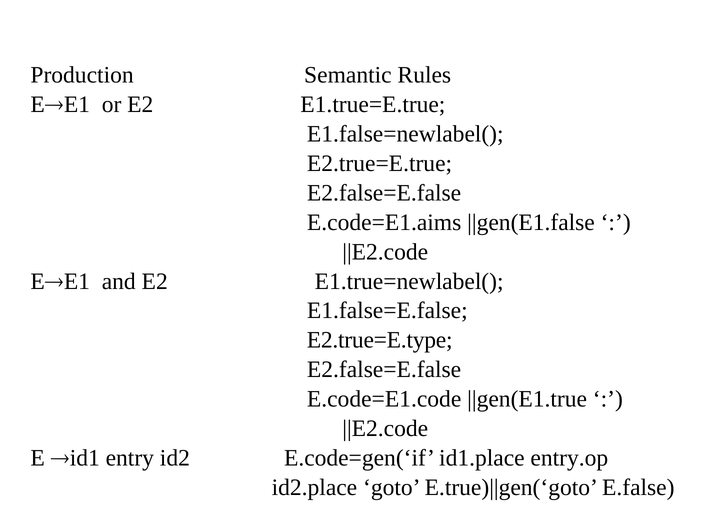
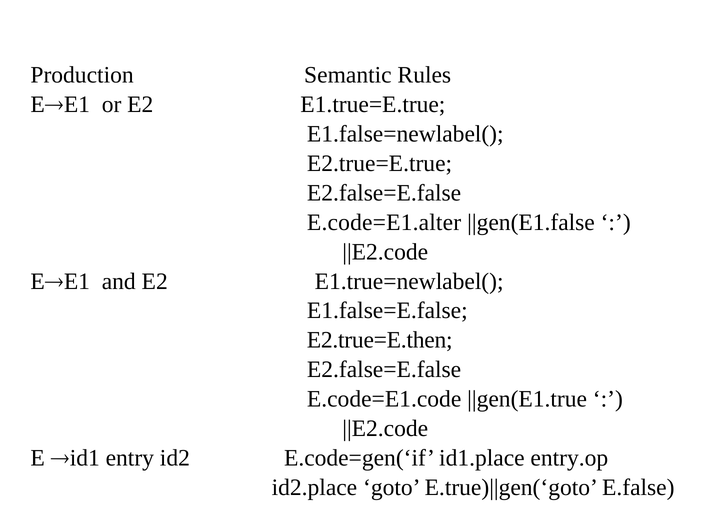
E.code=E1.aims: E.code=E1.aims -> E.code=E1.alter
E2.true=E.type: E2.true=E.type -> E2.true=E.then
